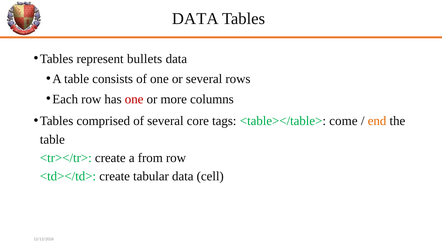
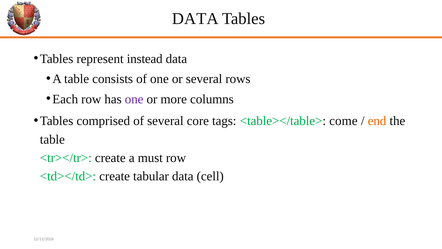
bullets: bullets -> instead
one at (134, 99) colour: red -> purple
from: from -> must
